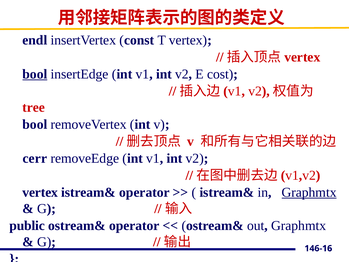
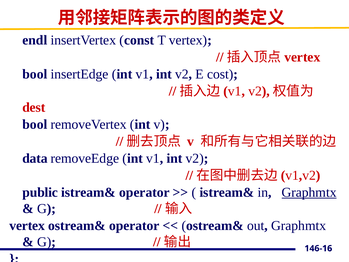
bool at (35, 74) underline: present -> none
tree: tree -> dest
cerr: cerr -> data
vertex at (40, 192): vertex -> public
public at (27, 225): public -> vertex
